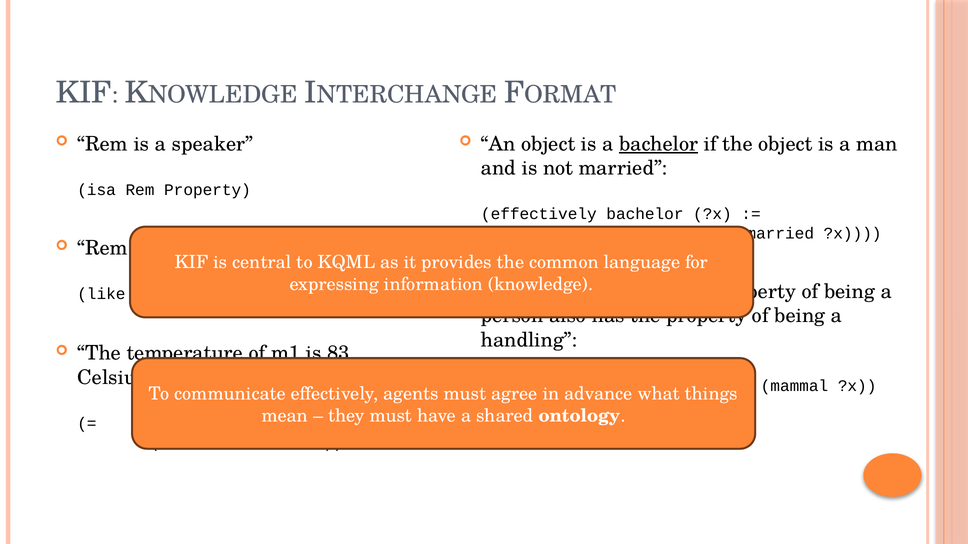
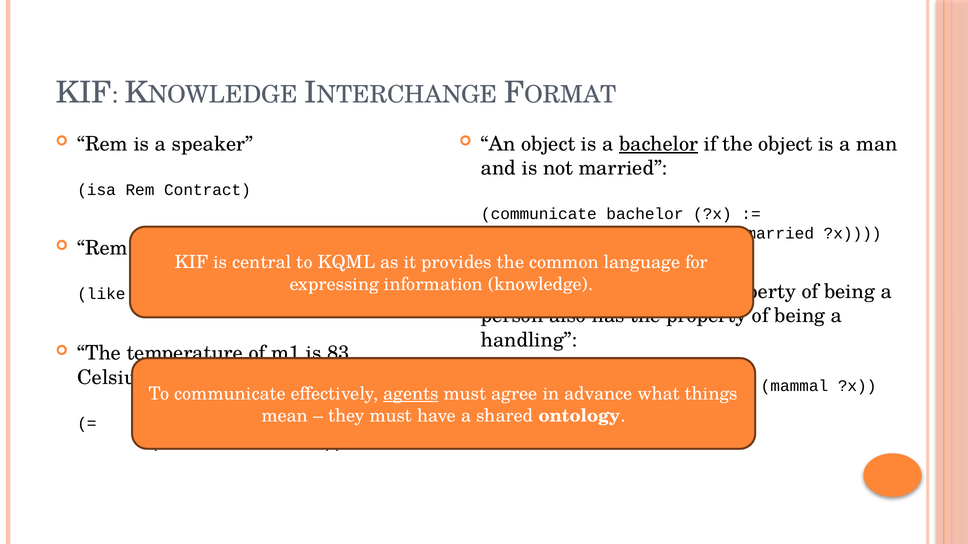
Rem Property: Property -> Contract
effectively at (539, 214): effectively -> communicate
agents underline: none -> present
